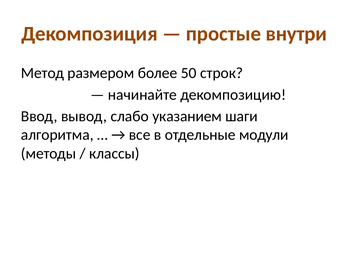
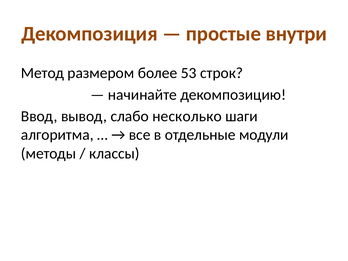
50: 50 -> 53
указанием: указанием -> несколько
